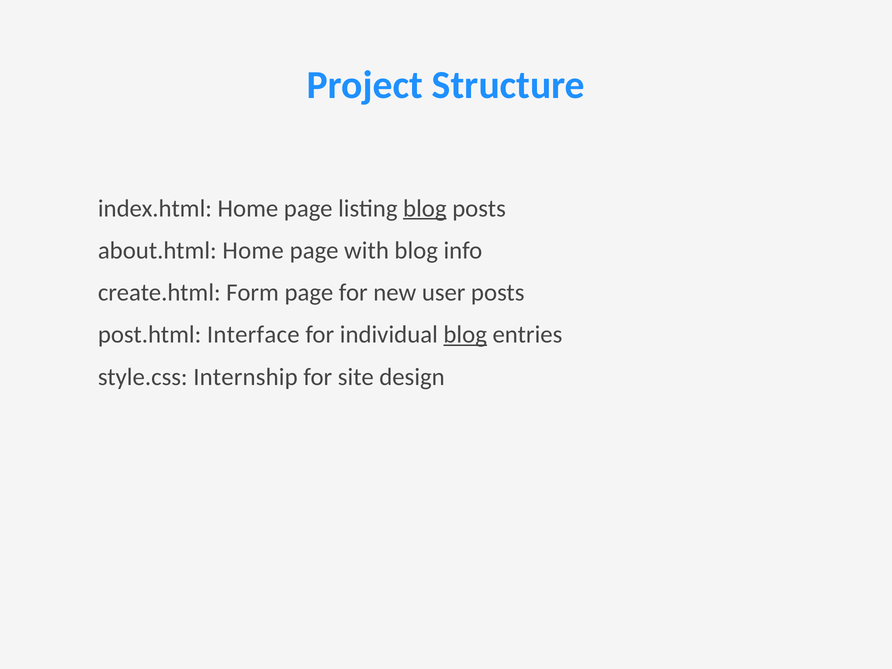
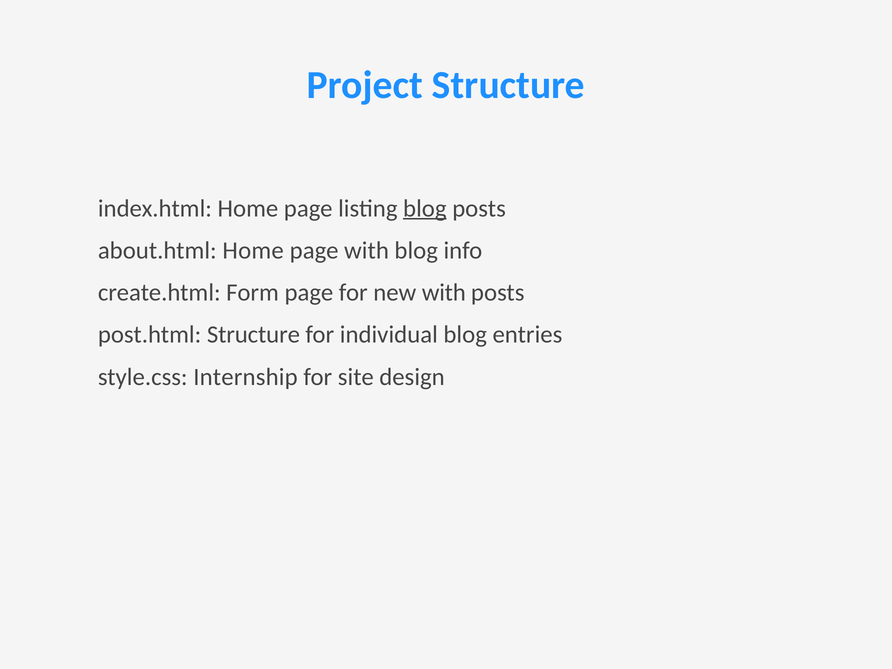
new user: user -> with
post.html Interface: Interface -> Structure
blog at (465, 335) underline: present -> none
